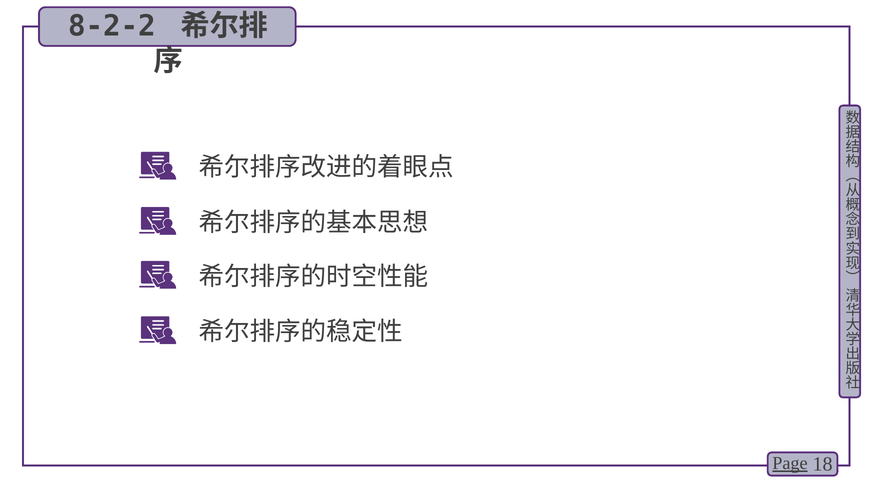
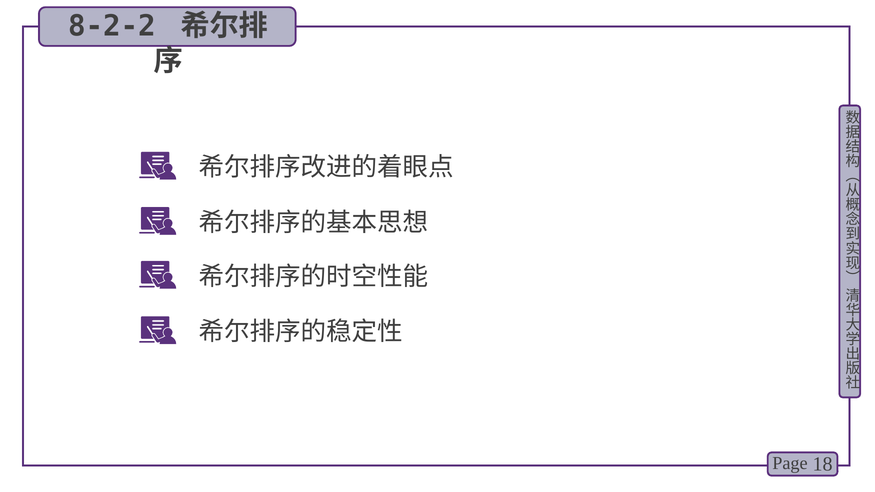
Page at (790, 464) underline: present -> none
